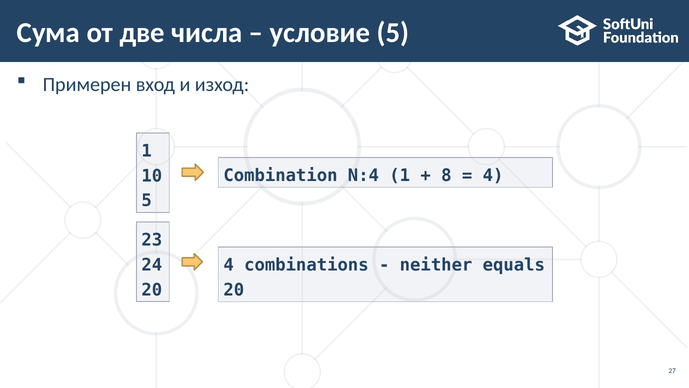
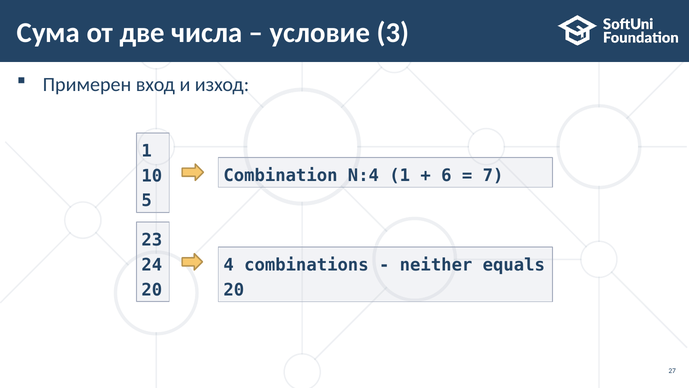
условие 5: 5 -> 3
8: 8 -> 6
4 at (493, 176): 4 -> 7
